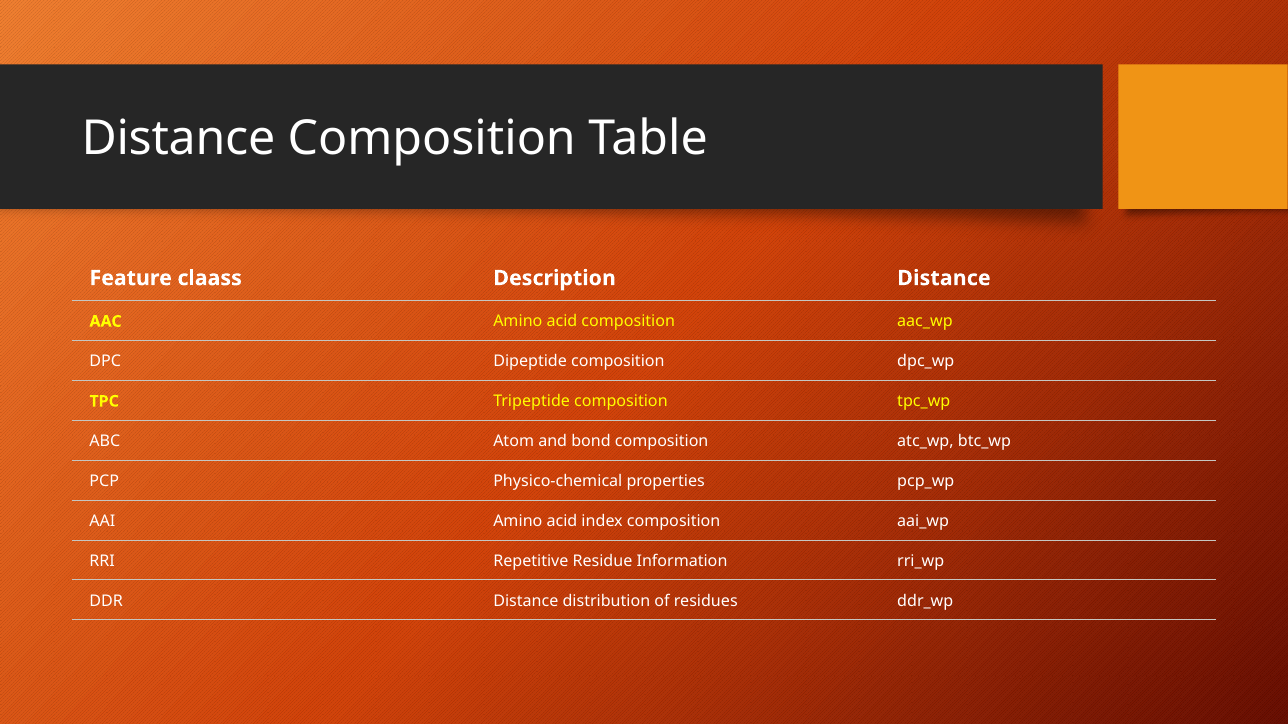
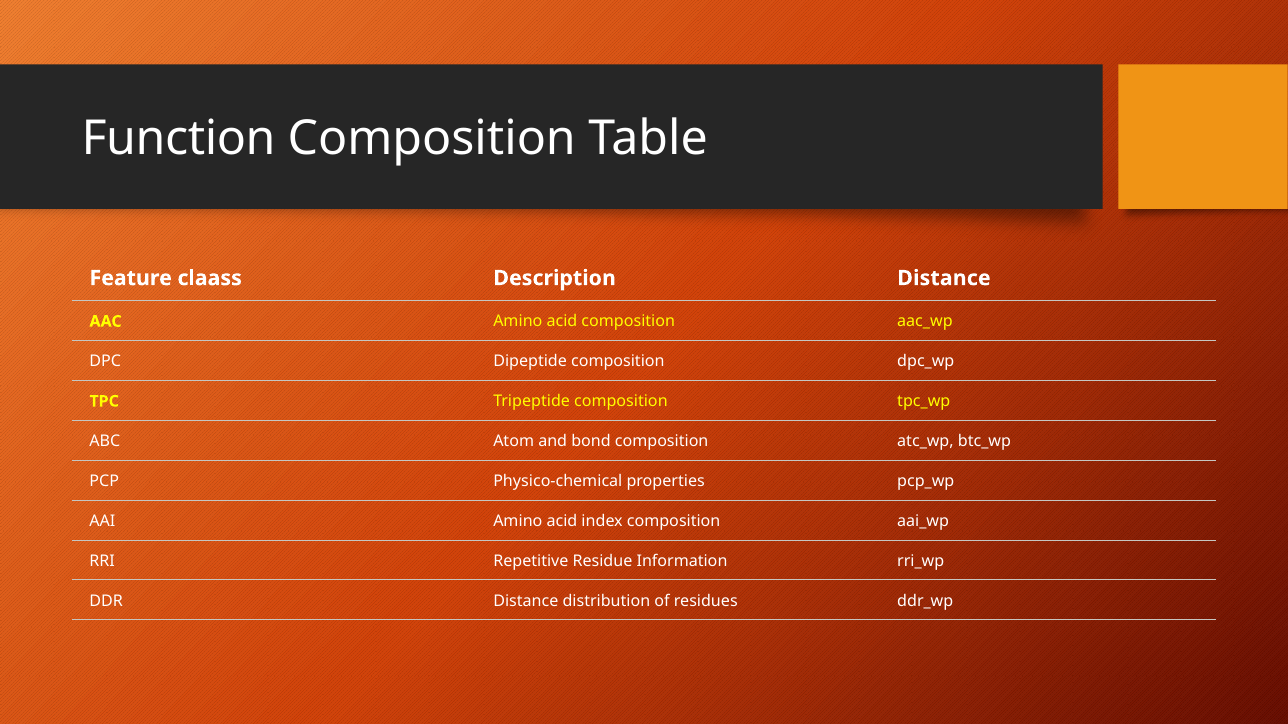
Distance at (178, 138): Distance -> Function
